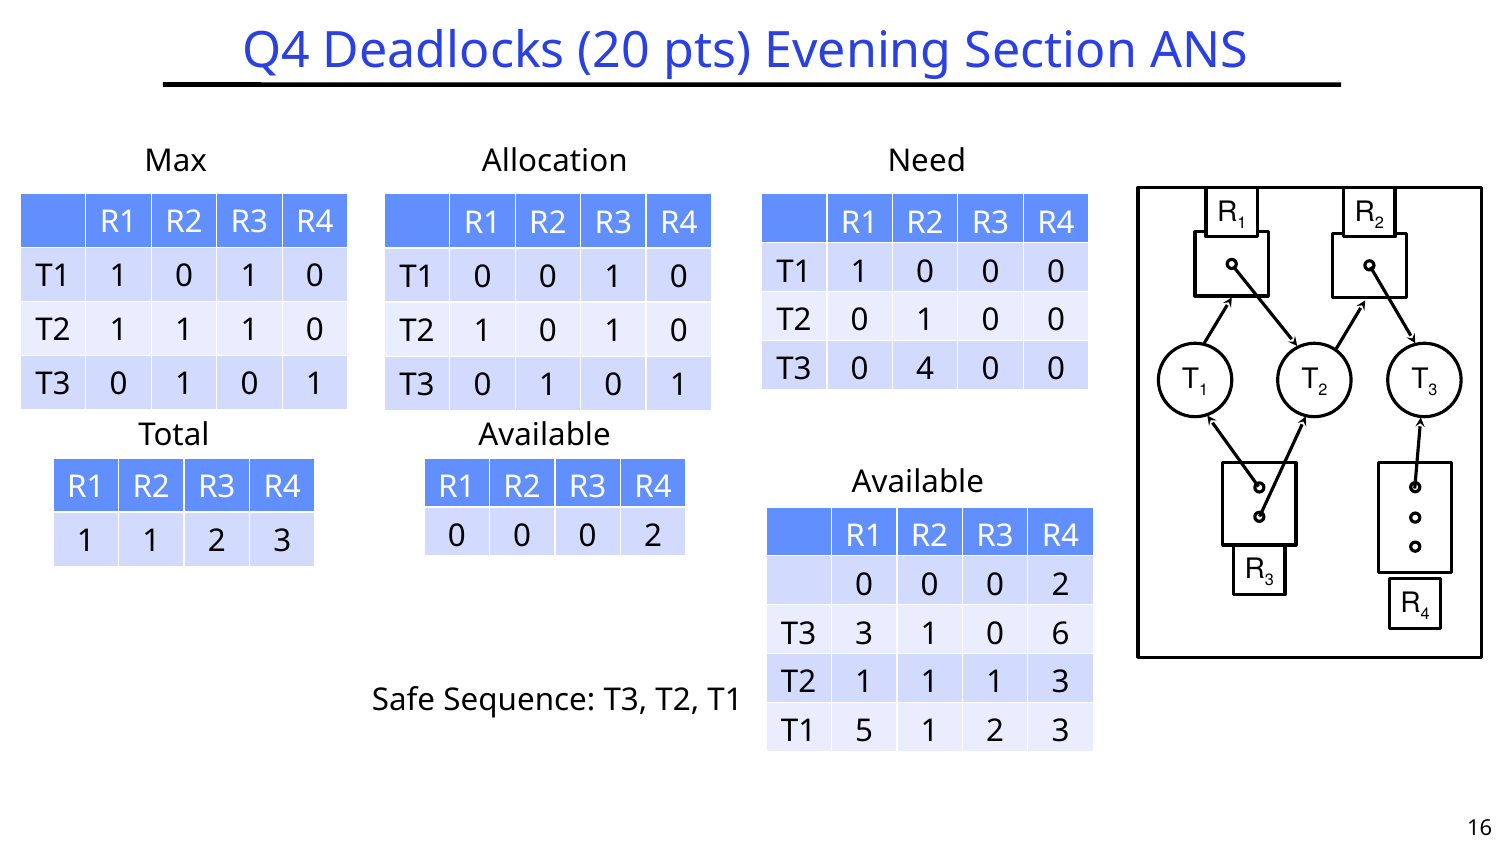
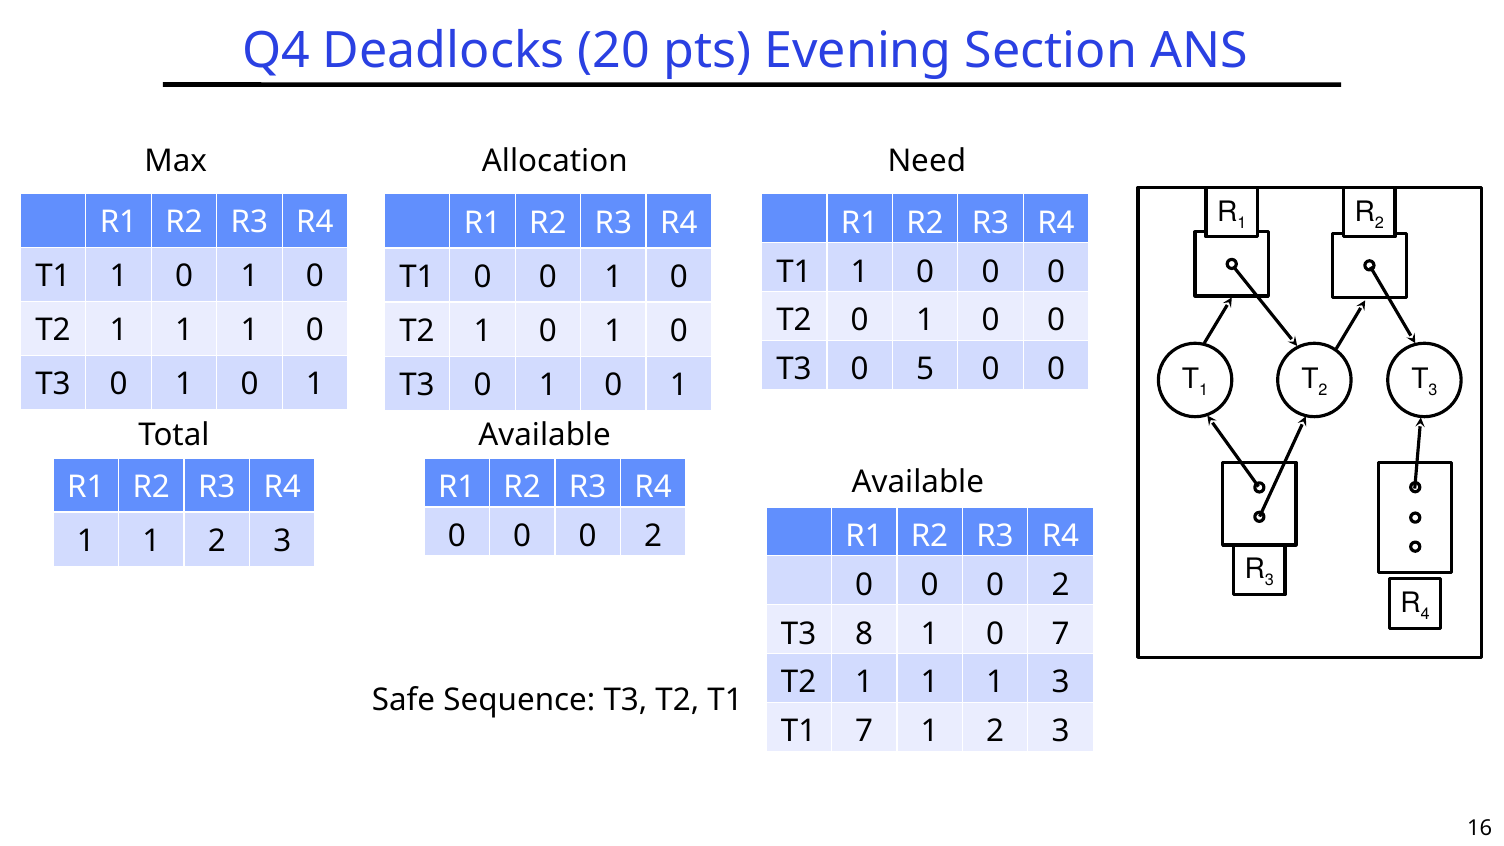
0 4: 4 -> 5
T3 3: 3 -> 8
0 6: 6 -> 7
T1 5: 5 -> 7
